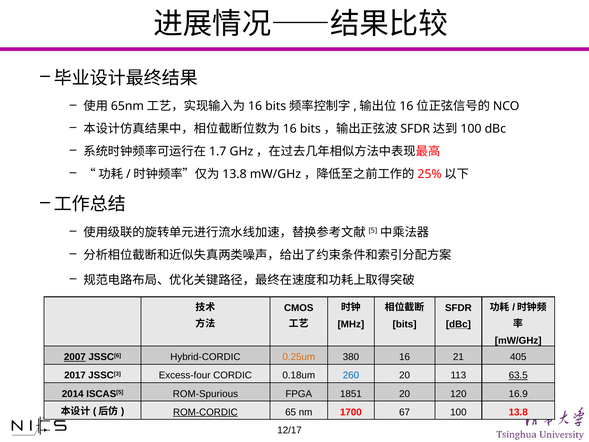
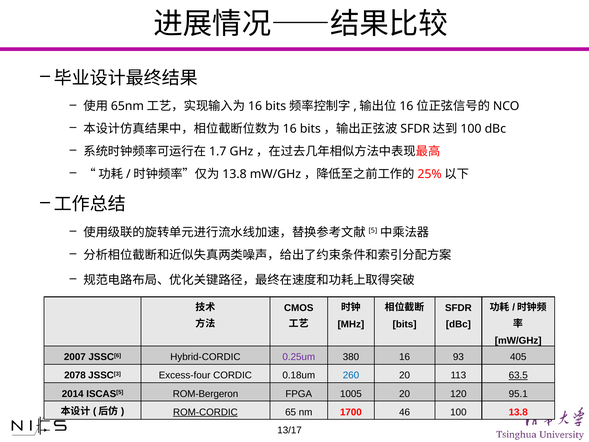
dBc at (458, 324) underline: present -> none
2007 underline: present -> none
0.25um colour: orange -> purple
21: 21 -> 93
2017: 2017 -> 2078
ROM-Spurious: ROM-Spurious -> ROM-Bergeron
1851: 1851 -> 1005
16.9: 16.9 -> 95.1
67: 67 -> 46
12/17: 12/17 -> 13/17
